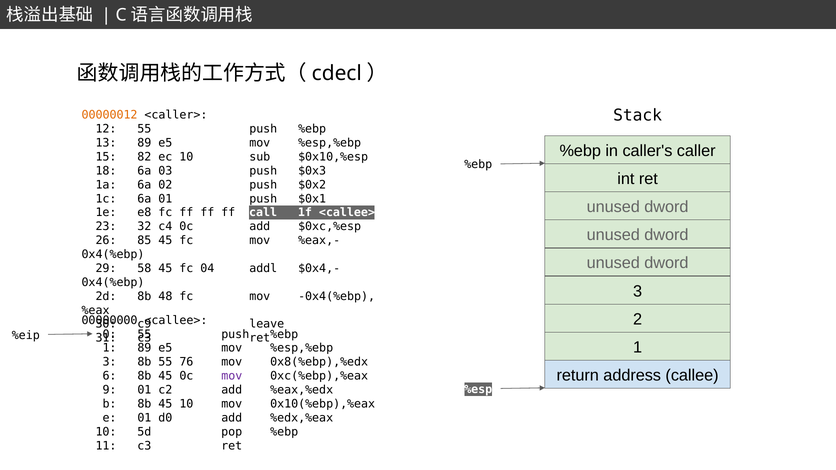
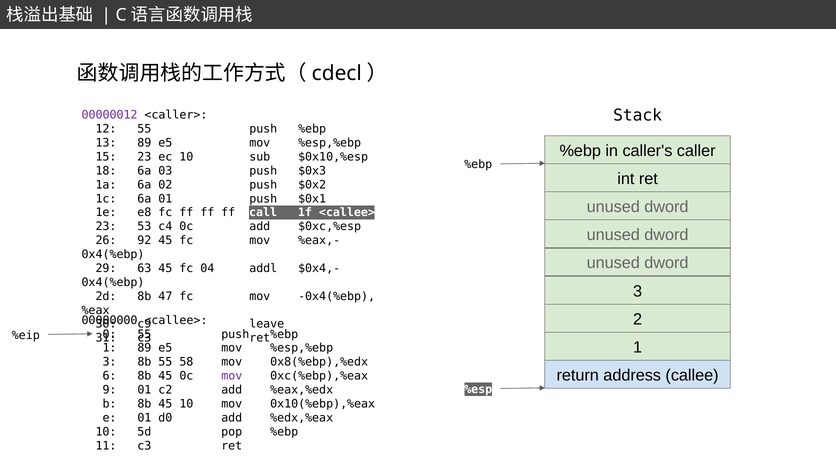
00000012 colour: orange -> purple
15 82: 82 -> 23
32: 32 -> 53
85: 85 -> 92
58: 58 -> 63
48: 48 -> 47
76: 76 -> 58
